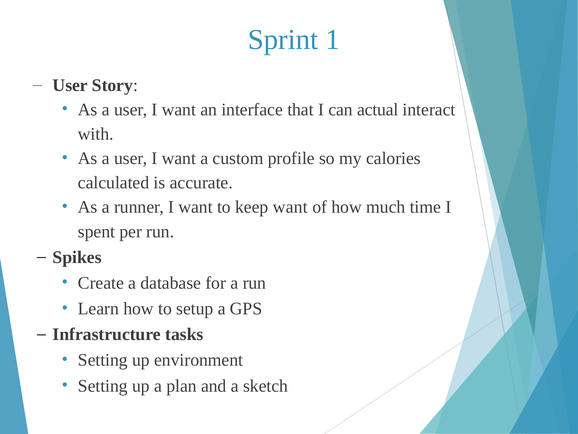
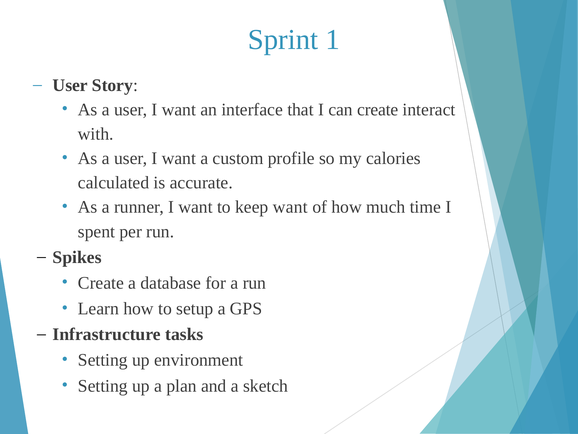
can actual: actual -> create
